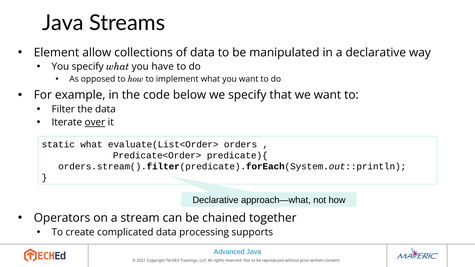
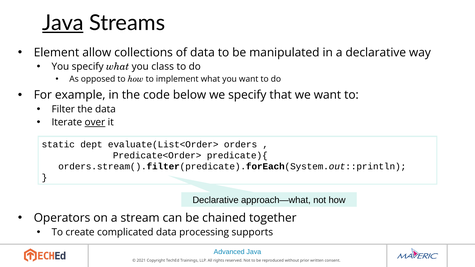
Java at (63, 23) underline: none -> present
have: have -> class
static what: what -> dept
